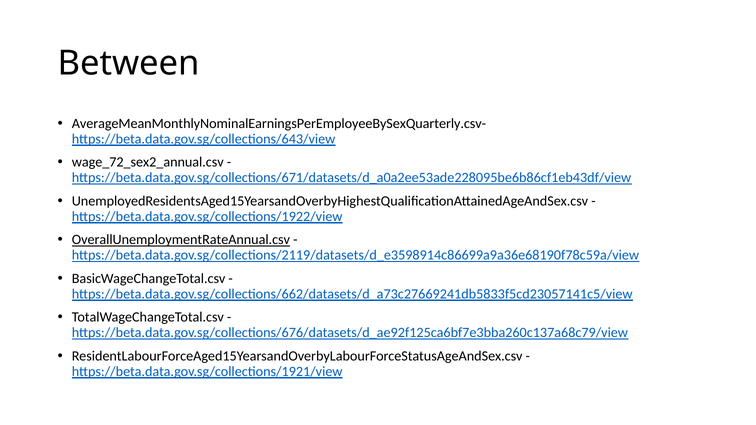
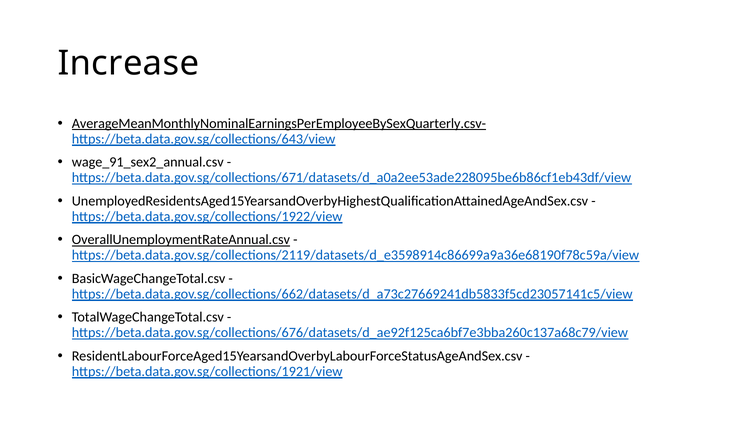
Between: Between -> Increase
AverageMeanMonthlyNominalEarningsPerEmployeeBySexQuarterly.csv- underline: none -> present
wage_72_sex2_annual.csv: wage_72_sex2_annual.csv -> wage_91_sex2_annual.csv
